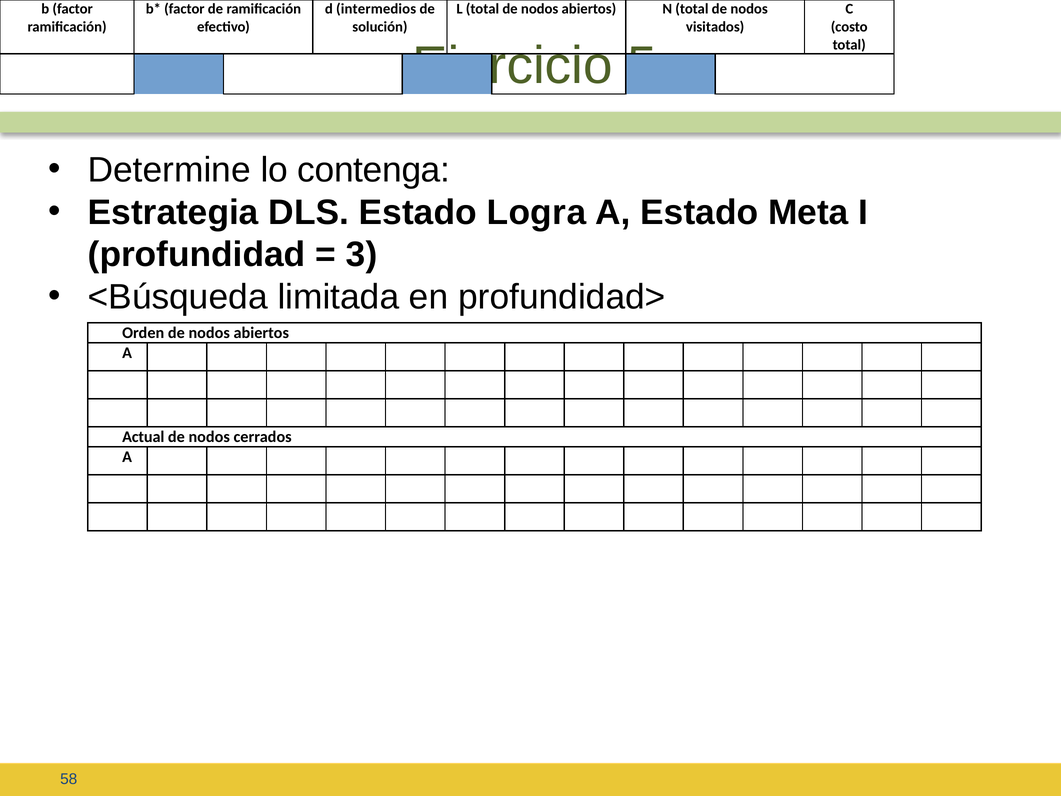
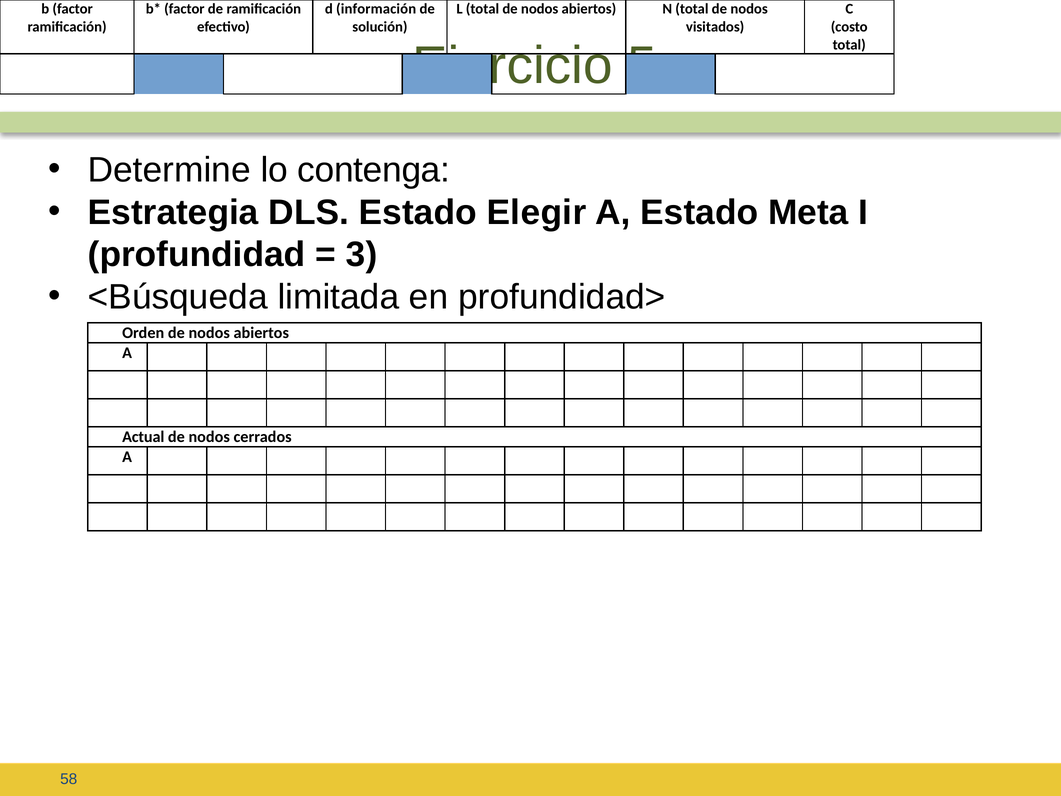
intermedios: intermedios -> información
Logra: Logra -> Elegir
